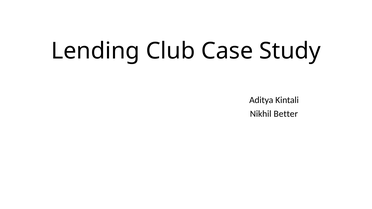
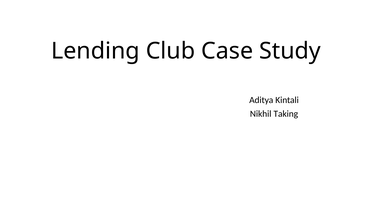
Better: Better -> Taking
